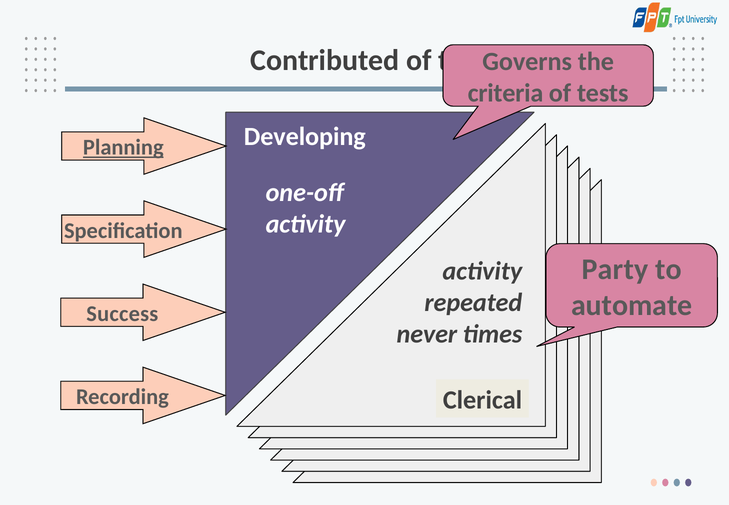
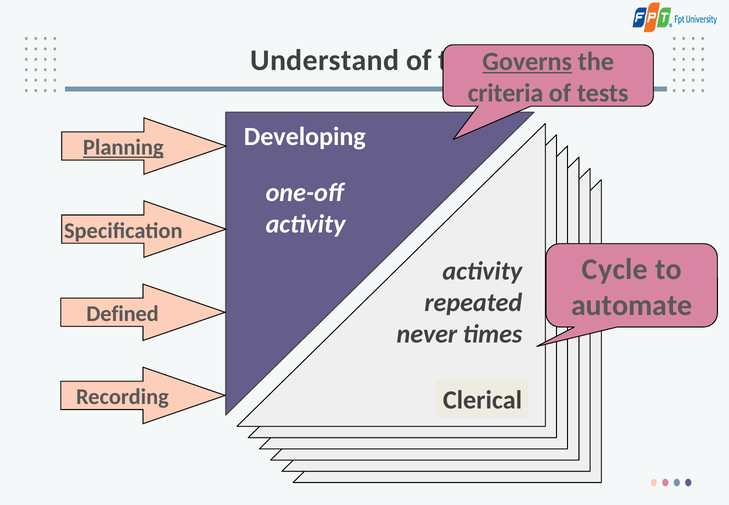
Contributed: Contributed -> Understand
Governs underline: none -> present
Party: Party -> Cycle
Success: Success -> Defined
